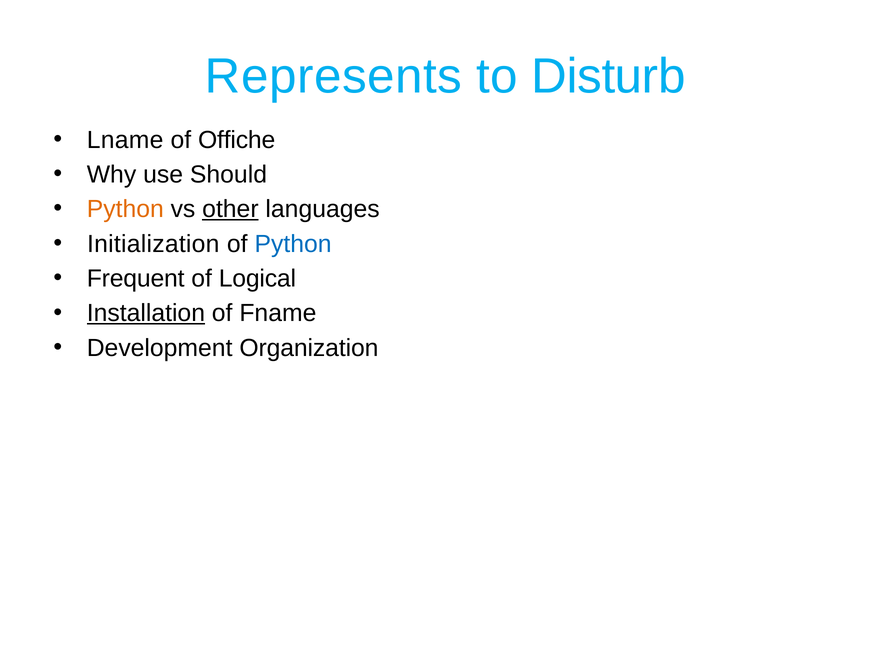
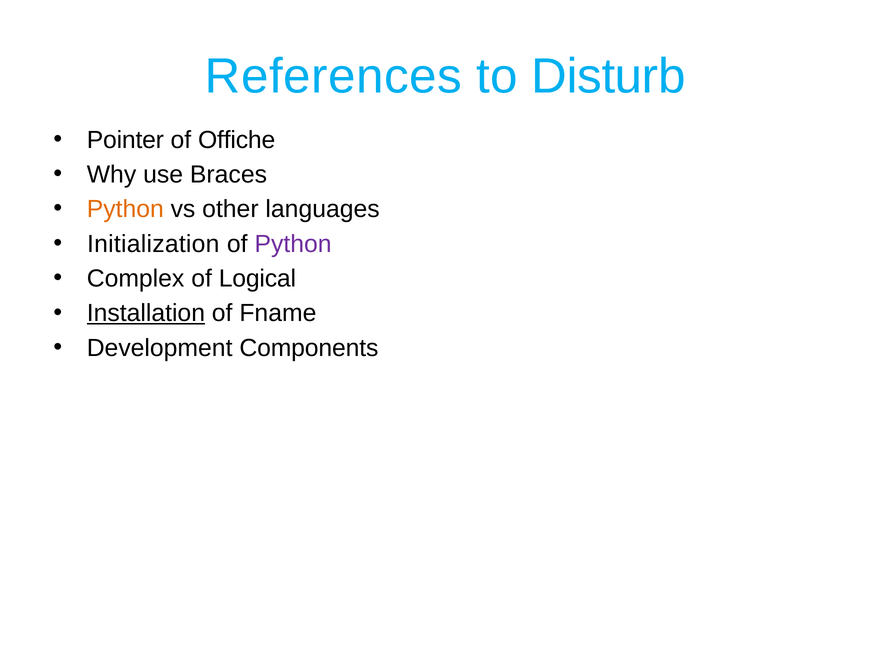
Represents: Represents -> References
Lname: Lname -> Pointer
Should: Should -> Braces
other underline: present -> none
Python at (293, 244) colour: blue -> purple
Frequent: Frequent -> Complex
Organization: Organization -> Components
